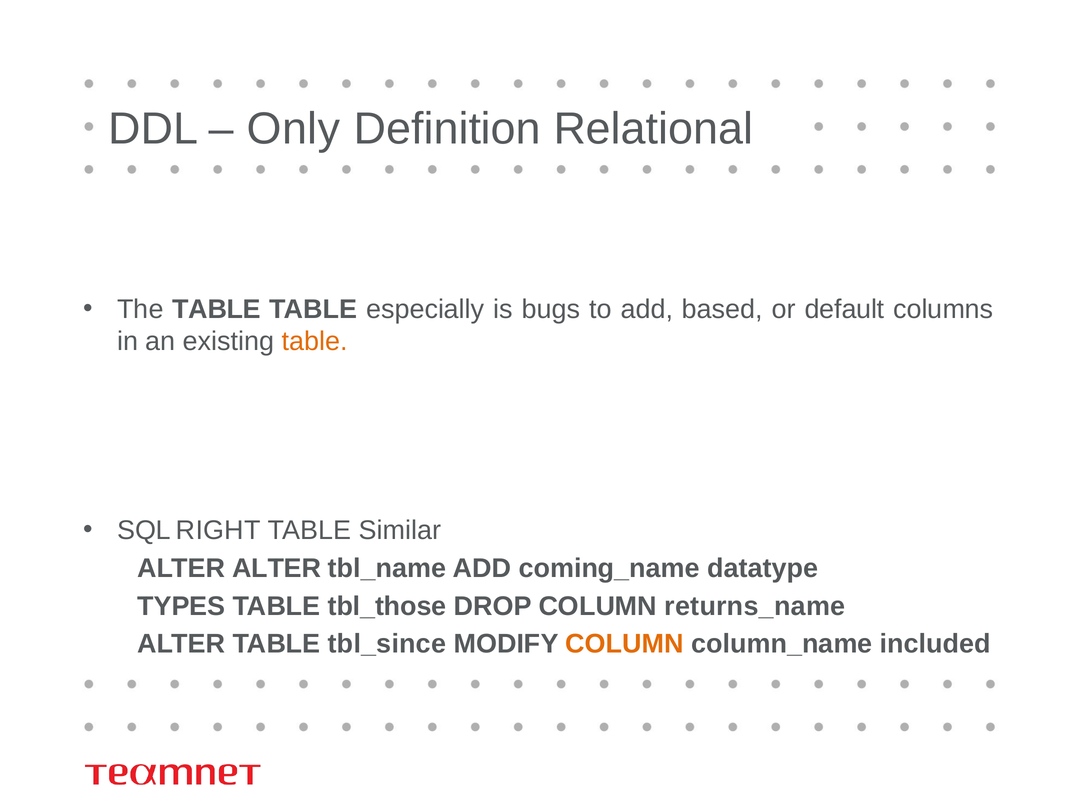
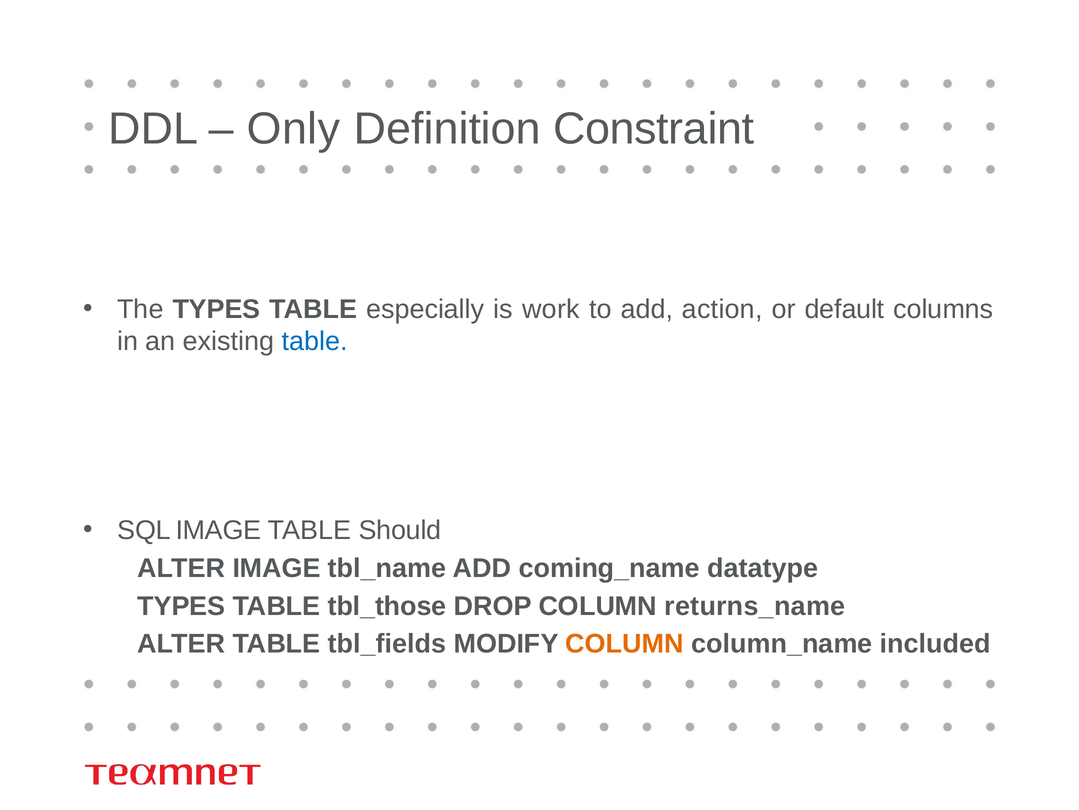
Relational: Relational -> Constraint
The TABLE: TABLE -> TYPES
bugs: bugs -> work
based: based -> action
table at (315, 341) colour: orange -> blue
SQL RIGHT: RIGHT -> IMAGE
Similar: Similar -> Should
ALTER ALTER: ALTER -> IMAGE
tbl_since: tbl_since -> tbl_fields
